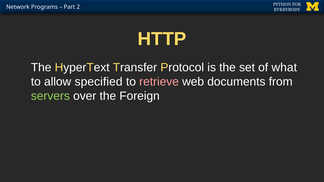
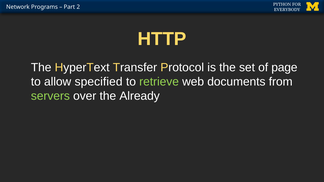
what: what -> page
retrieve colour: pink -> light green
Foreign: Foreign -> Already
